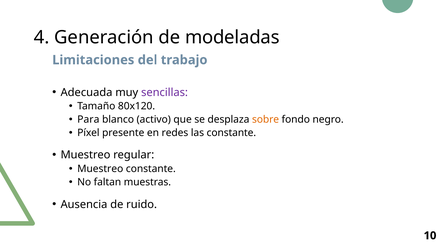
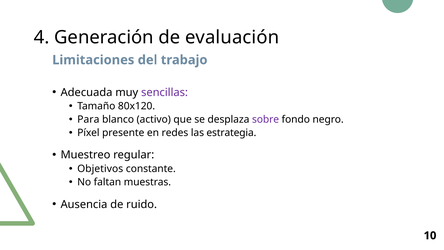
modeladas: modeladas -> evaluación
sobre colour: orange -> purple
las constante: constante -> estrategia
Muestreo at (100, 169): Muestreo -> Objetivos
